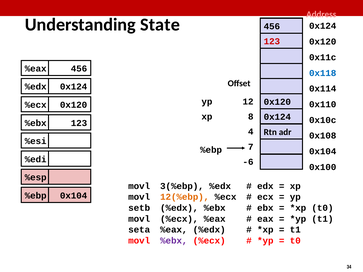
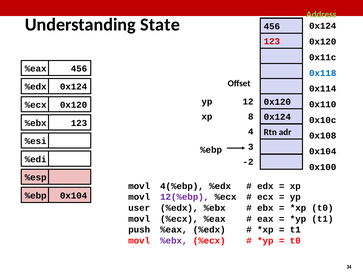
Address colour: pink -> light green
7: 7 -> 3
-6: -6 -> -2
3(%ebp: 3(%ebp -> 4(%ebp
12(%ebp colour: orange -> purple
setb: setb -> user
seta: seta -> push
